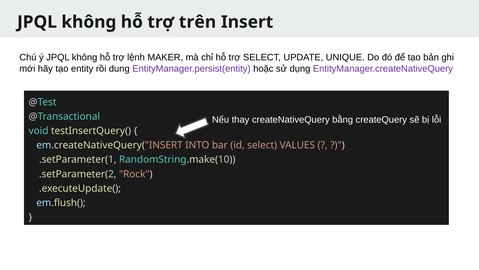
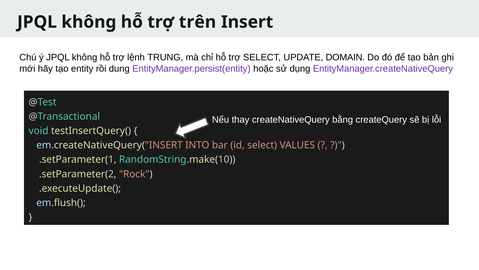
MAKER: MAKER -> TRUNG
UNIQUE: UNIQUE -> DOMAIN
